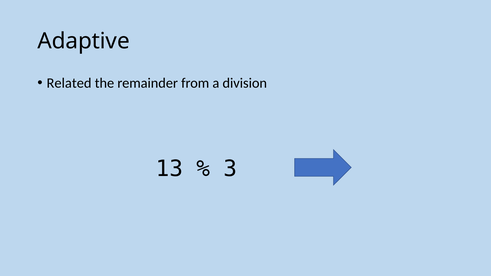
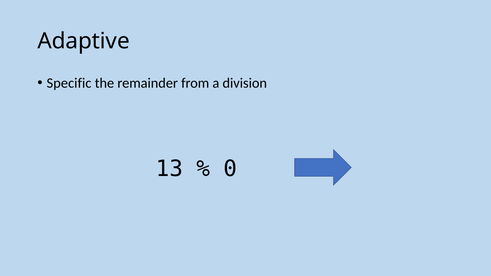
Related: Related -> Specific
3: 3 -> 0
